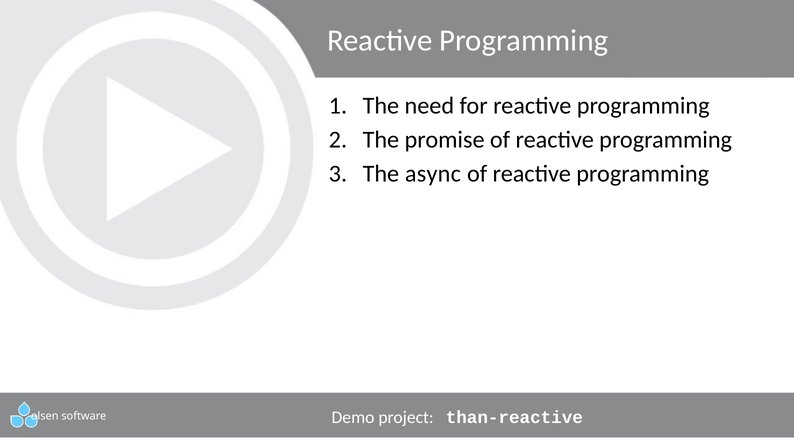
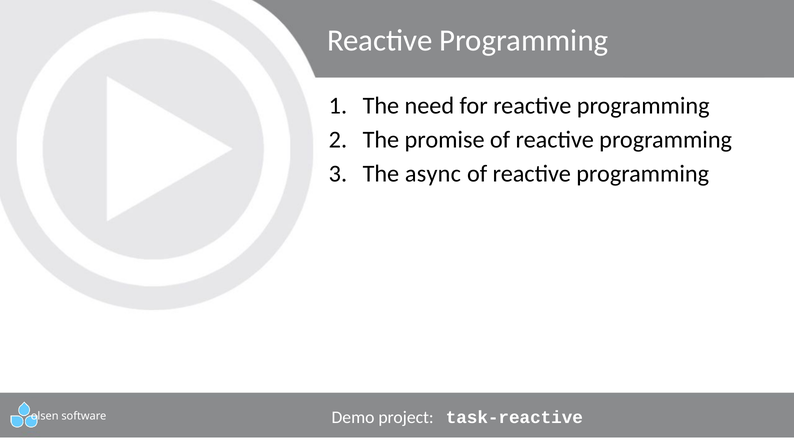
than-reactive: than-reactive -> task-reactive
